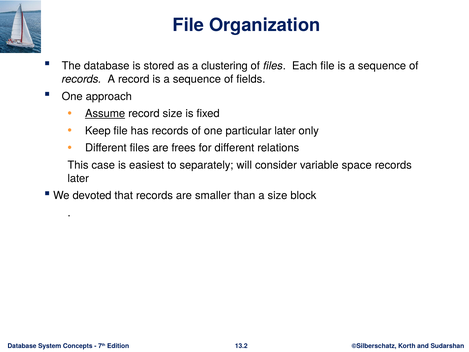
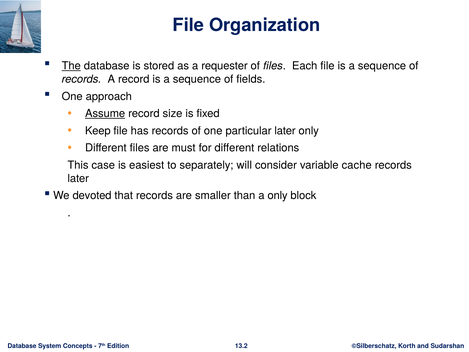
The underline: none -> present
clustering: clustering -> requester
frees: frees -> must
space: space -> cache
a size: size -> only
